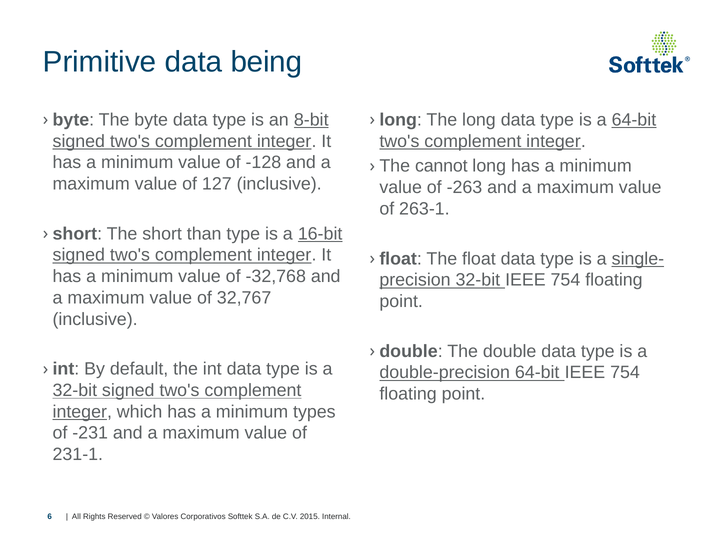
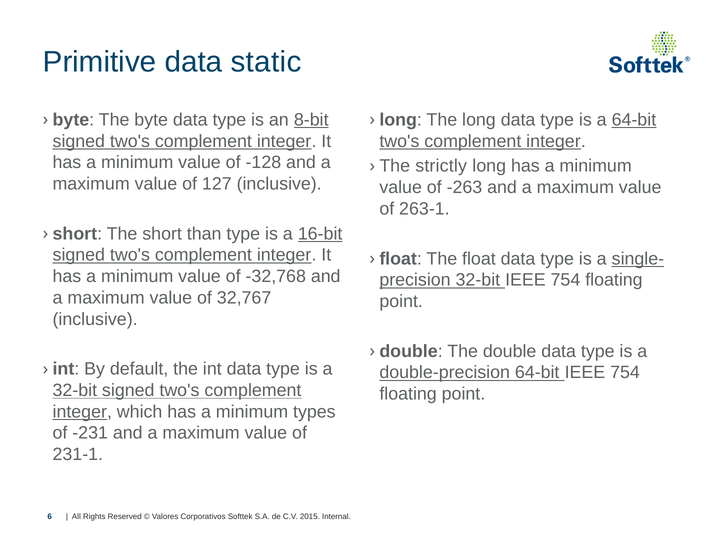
being: being -> static
cannot: cannot -> strictly
